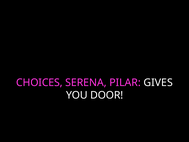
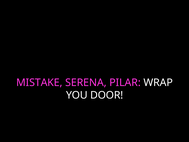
CHOICES: CHOICES -> MISTAKE
GIVES: GIVES -> WRAP
